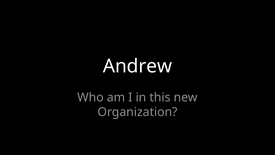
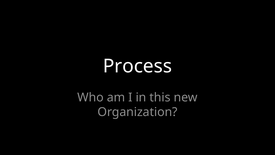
Andrew: Andrew -> Process
